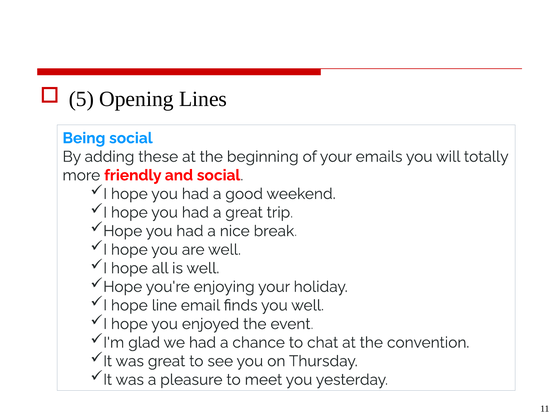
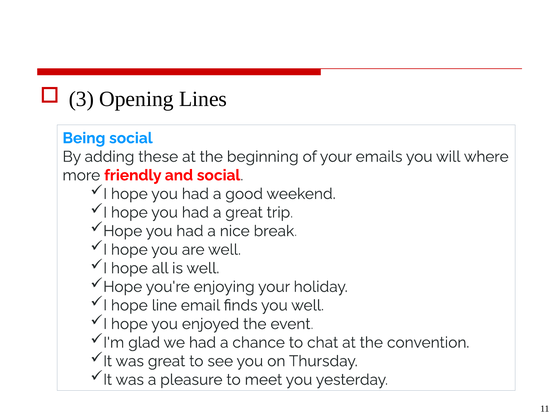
5: 5 -> 3
totally: totally -> where
